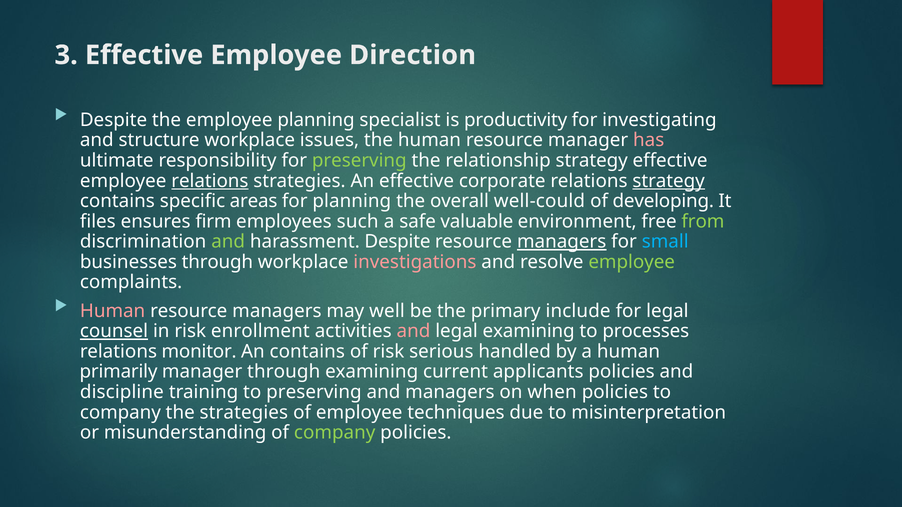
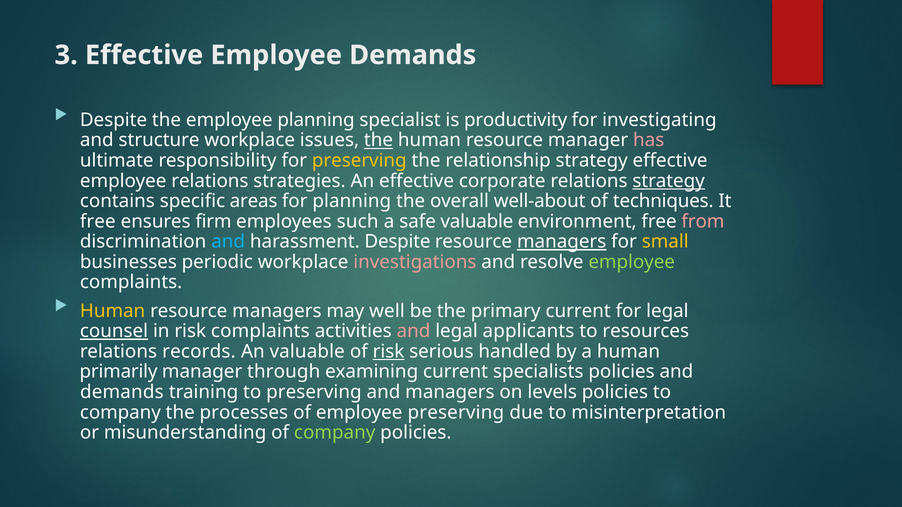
Employee Direction: Direction -> Demands
the at (379, 140) underline: none -> present
preserving at (359, 161) colour: light green -> yellow
relations at (210, 181) underline: present -> none
well-could: well-could -> well-about
developing: developing -> techniques
files at (98, 222): files -> free
from colour: light green -> pink
and at (228, 242) colour: light green -> light blue
small colour: light blue -> yellow
businesses through: through -> periodic
Human at (113, 311) colour: pink -> yellow
primary include: include -> current
risk enrollment: enrollment -> complaints
legal examining: examining -> applicants
processes: processes -> resources
monitor: monitor -> records
An contains: contains -> valuable
risk at (389, 352) underline: none -> present
applicants: applicants -> specialists
discipline at (122, 392): discipline -> demands
when: when -> levels
the strategies: strategies -> processes
employee techniques: techniques -> preserving
